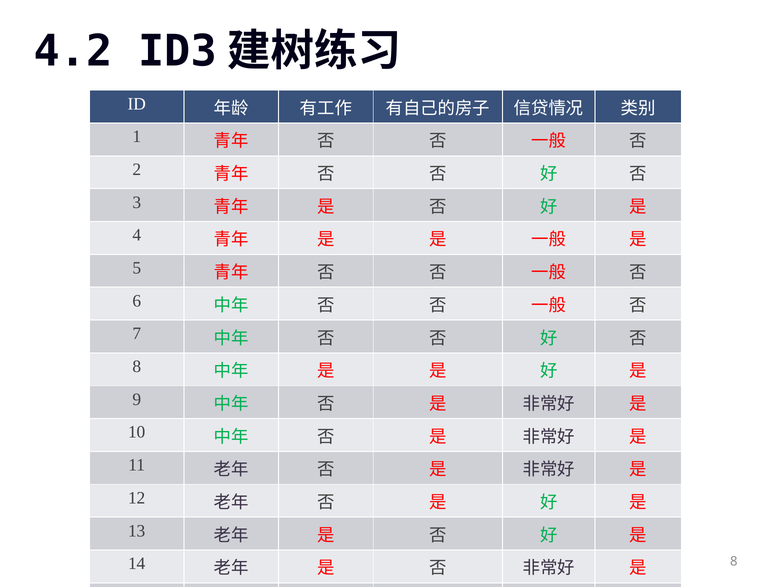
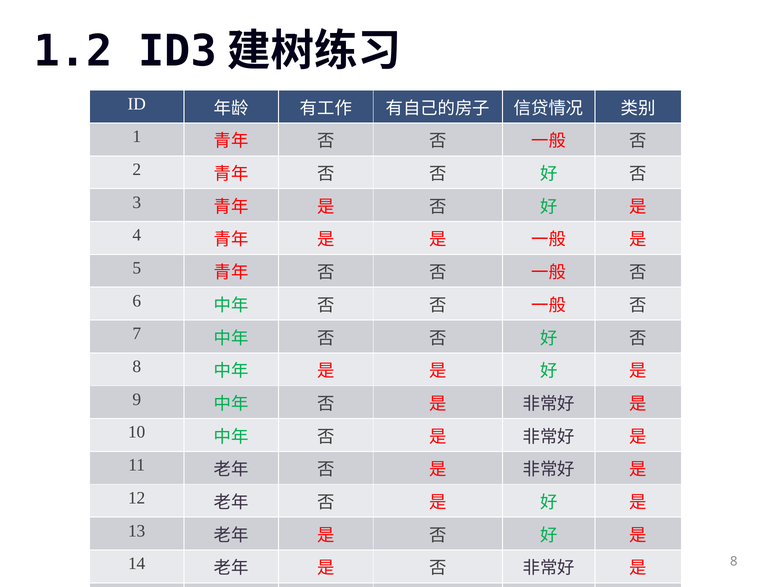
4.2: 4.2 -> 1.2
